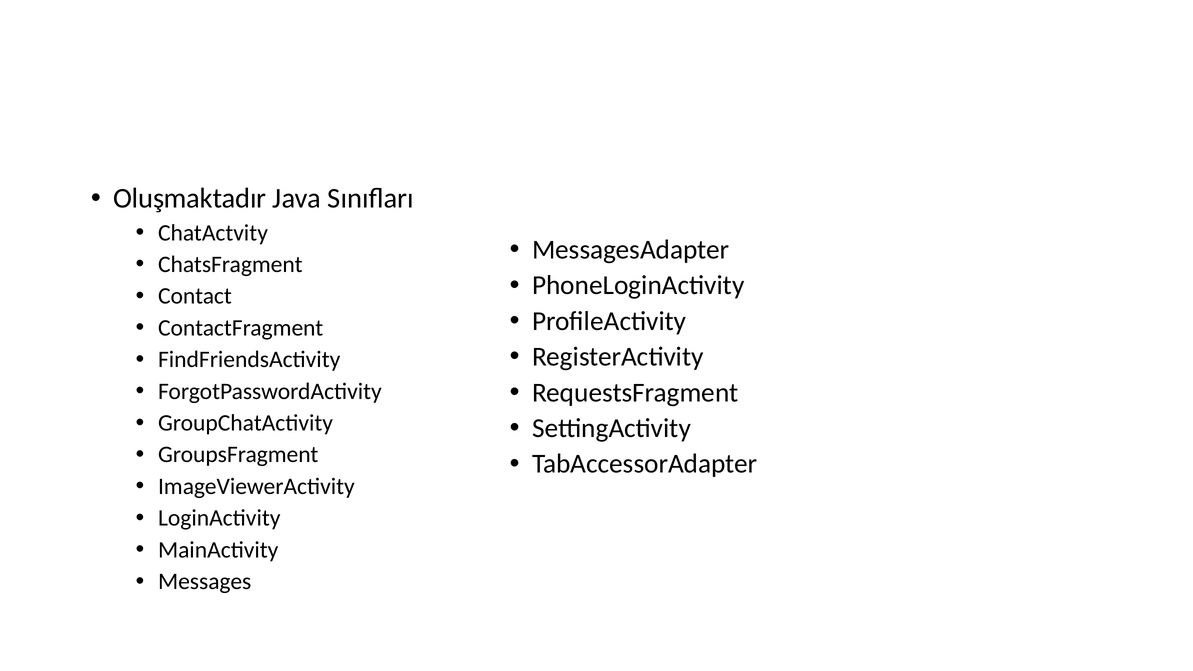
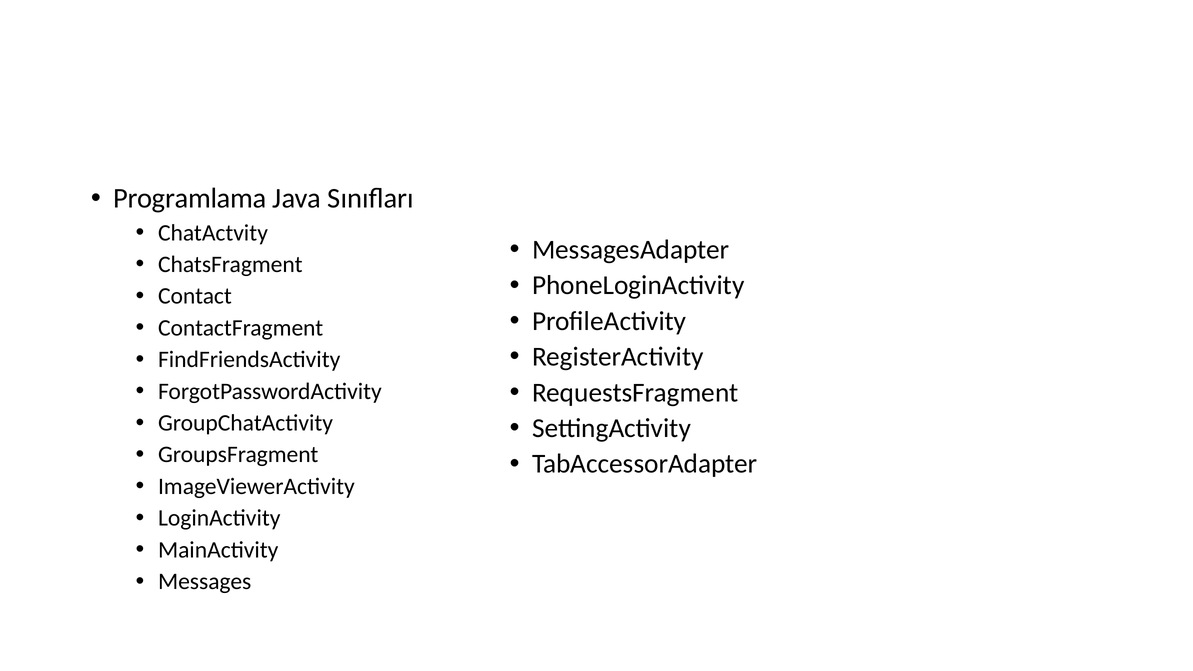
Oluşmaktadır: Oluşmaktadır -> Programlama
